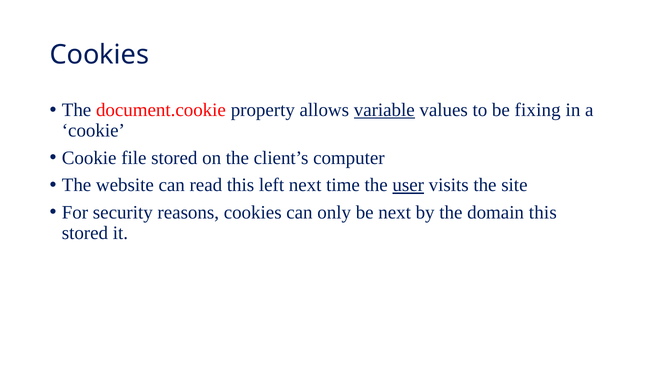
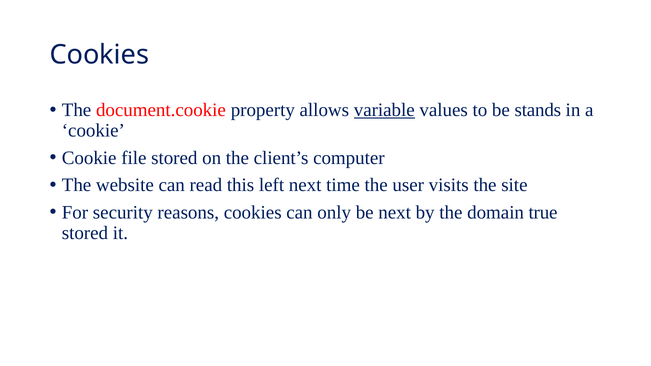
fixing: fixing -> stands
user underline: present -> none
domain this: this -> true
